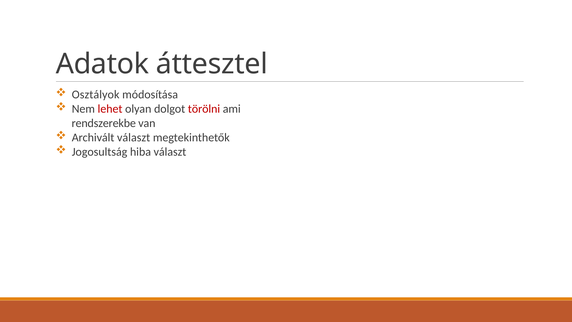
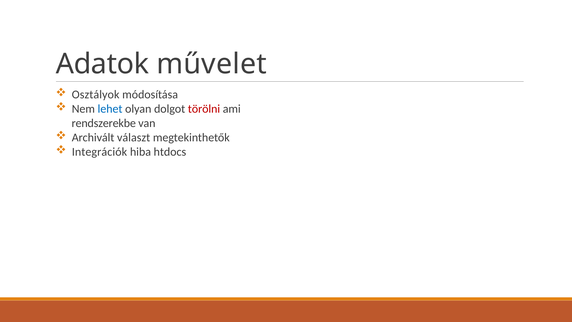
áttesztel: áttesztel -> művelet
lehet colour: red -> blue
Jogosultság: Jogosultság -> Integrációk
hiba választ: választ -> htdocs
